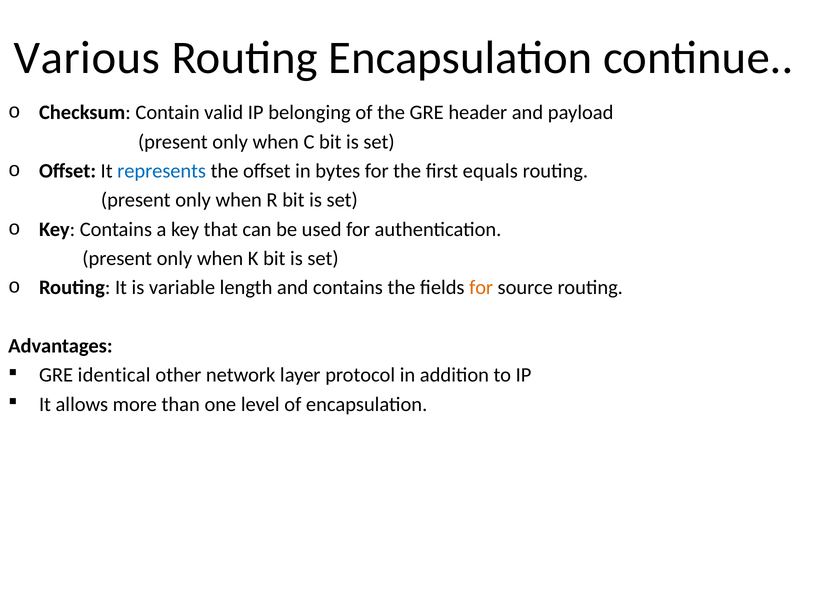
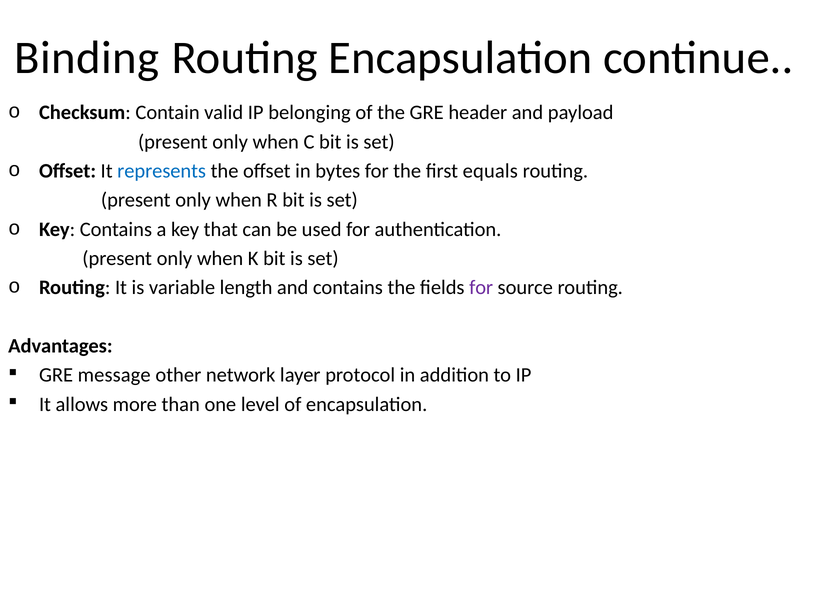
Various: Various -> Binding
for at (481, 288) colour: orange -> purple
identical: identical -> message
